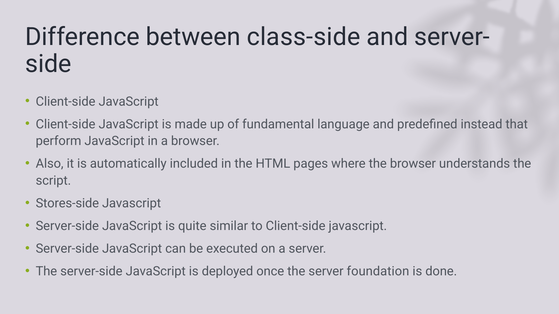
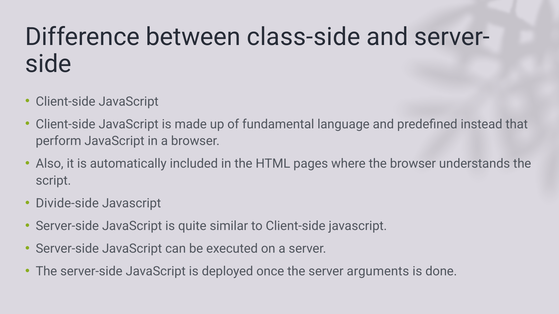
Stores-side: Stores-side -> Divide-side
foundation: foundation -> arguments
